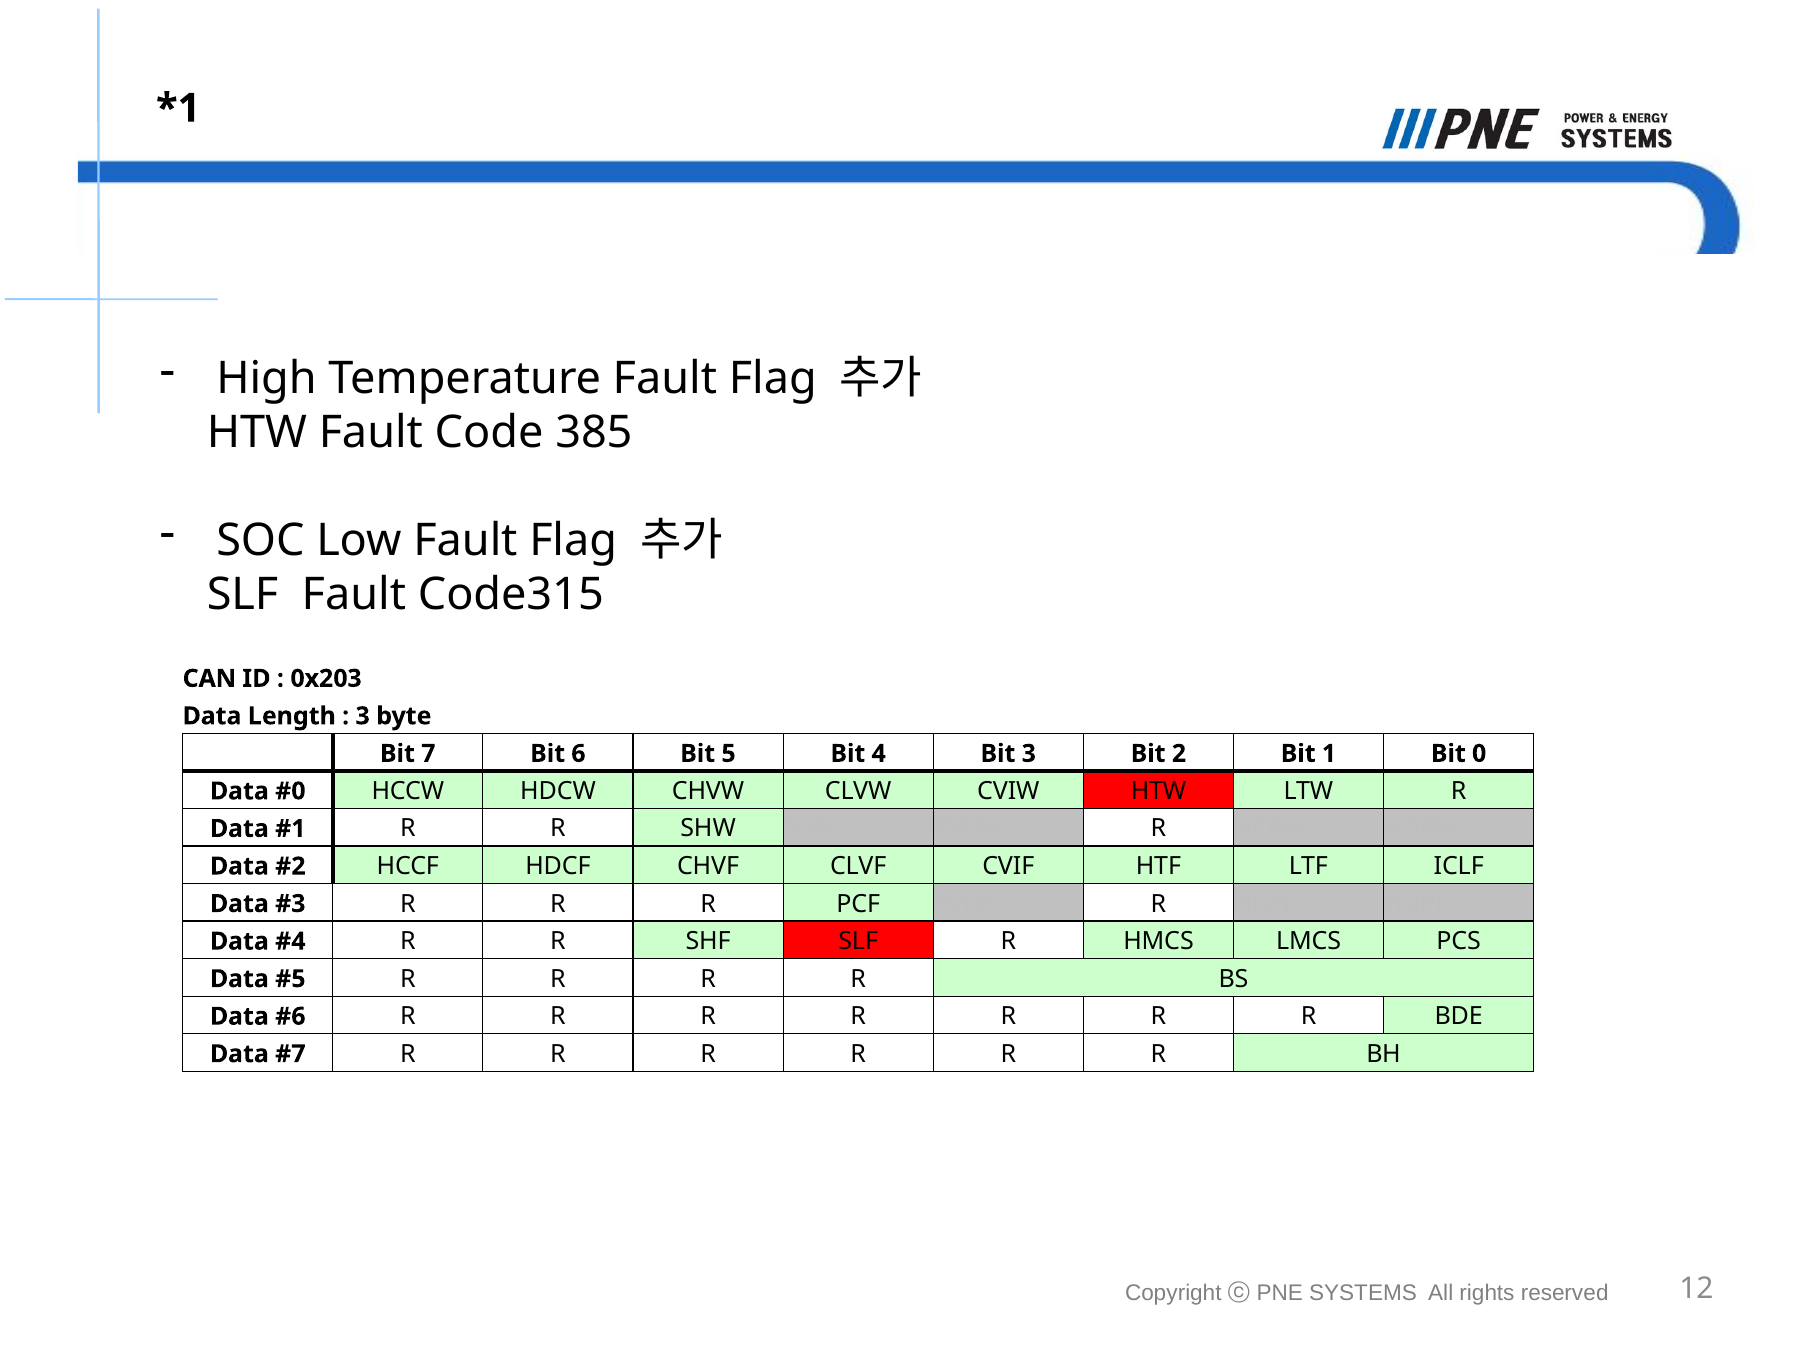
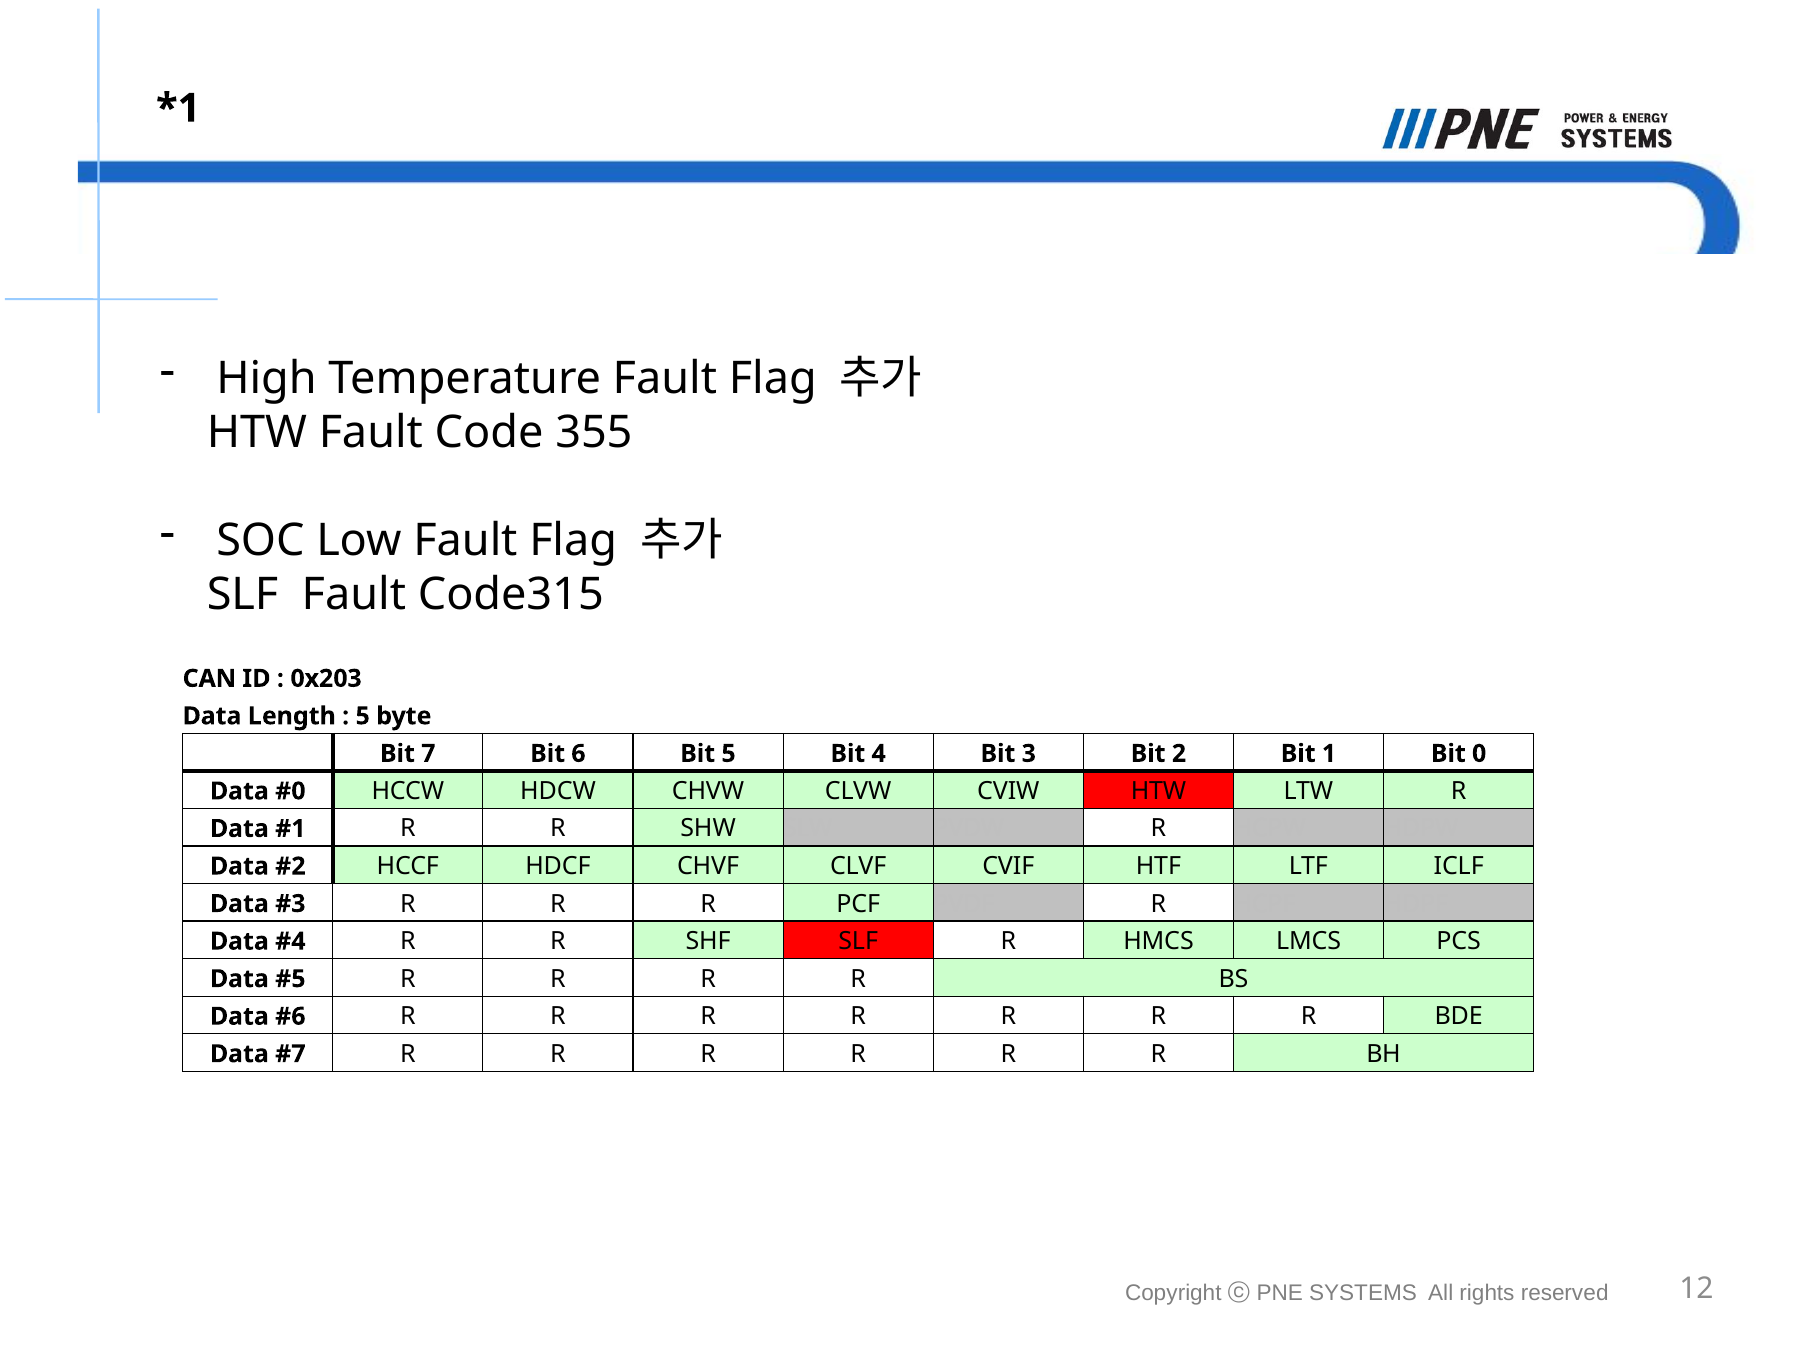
385: 385 -> 355
3 at (363, 716): 3 -> 5
